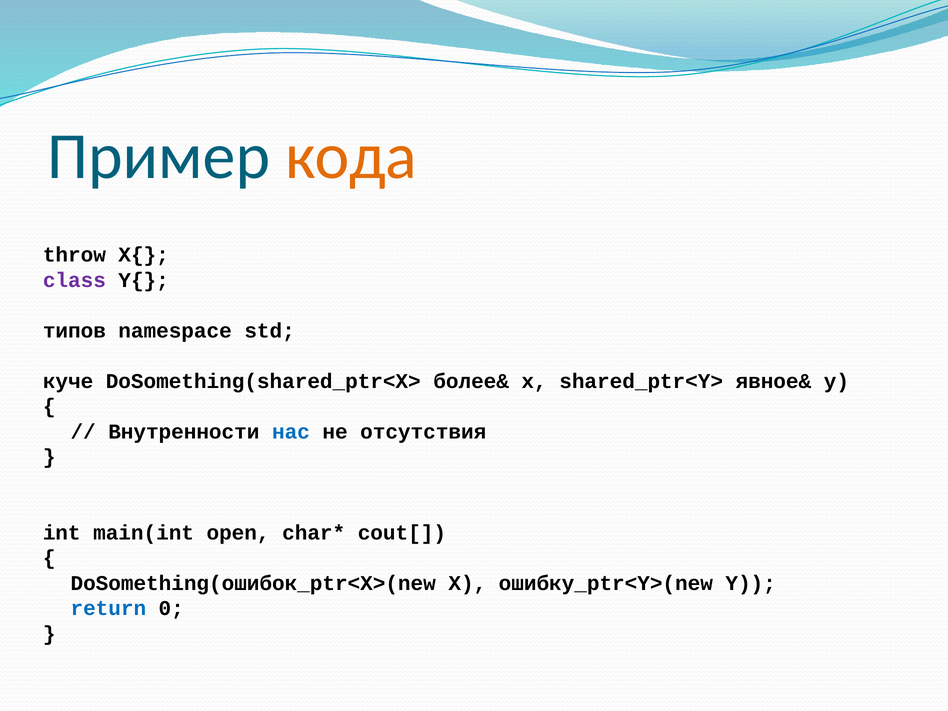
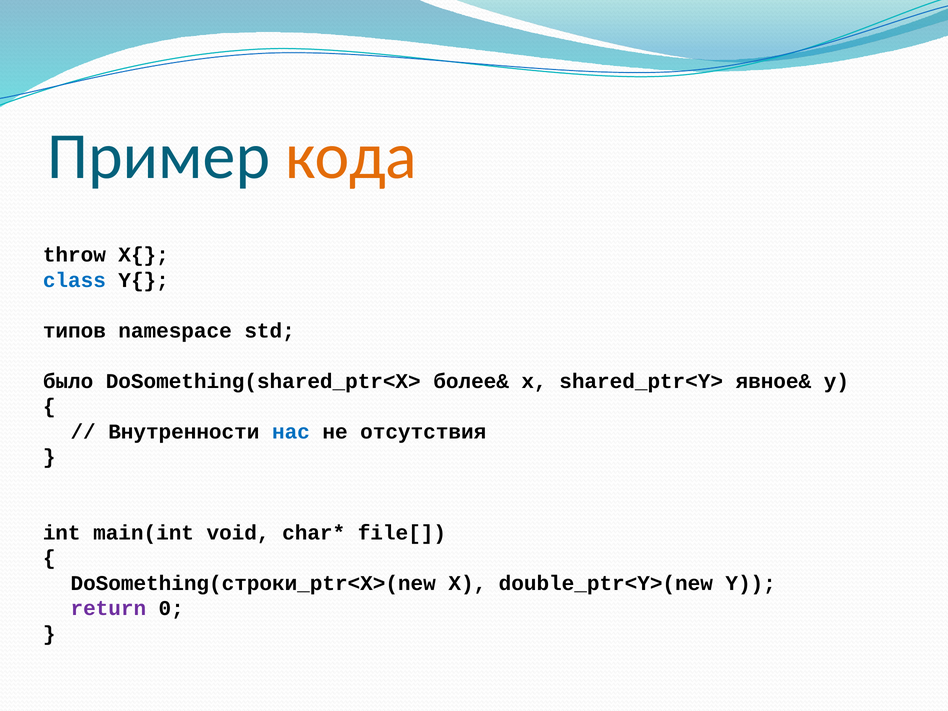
class colour: purple -> blue
куче: куче -> было
open: open -> void
cout[: cout[ -> file[
DoSomething(ошибок_ptr<X>(new: DoSomething(ошибок_ptr<X>(new -> DoSomething(строки_ptr<X>(new
ошибку_ptr<Y>(new: ошибку_ptr<Y>(new -> double_ptr<Y>(new
return colour: blue -> purple
